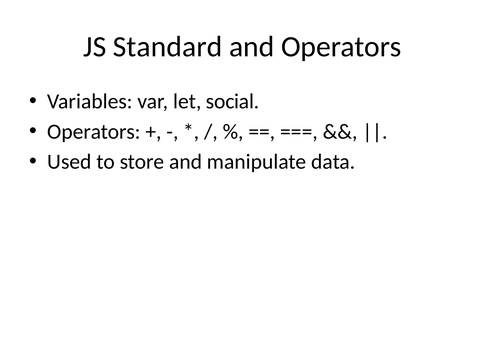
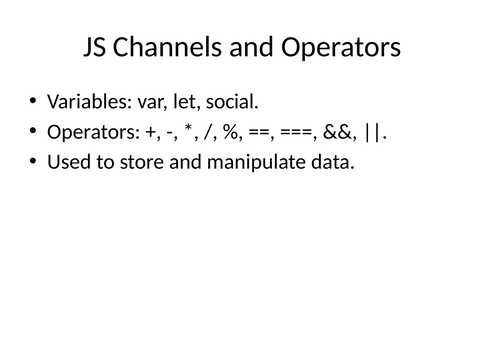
Standard: Standard -> Channels
